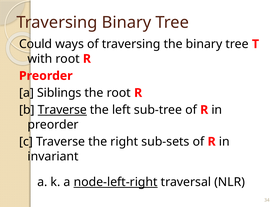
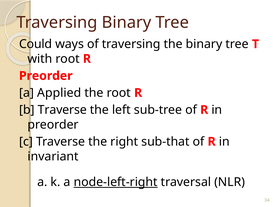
Siblings: Siblings -> Applied
Traverse at (62, 110) underline: present -> none
sub-sets: sub-sets -> sub-that
